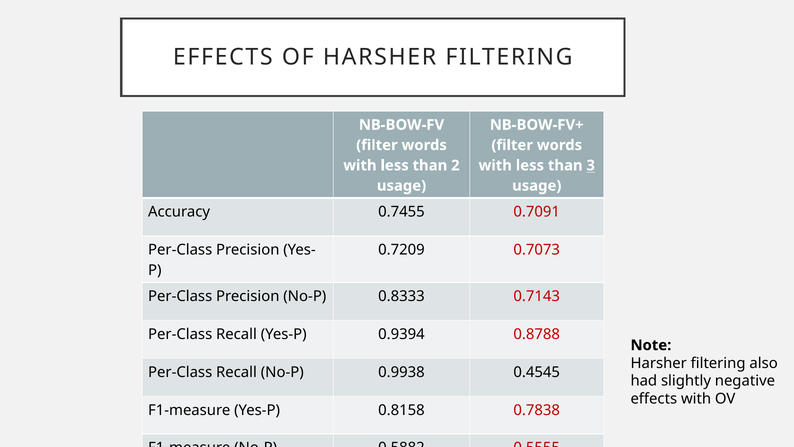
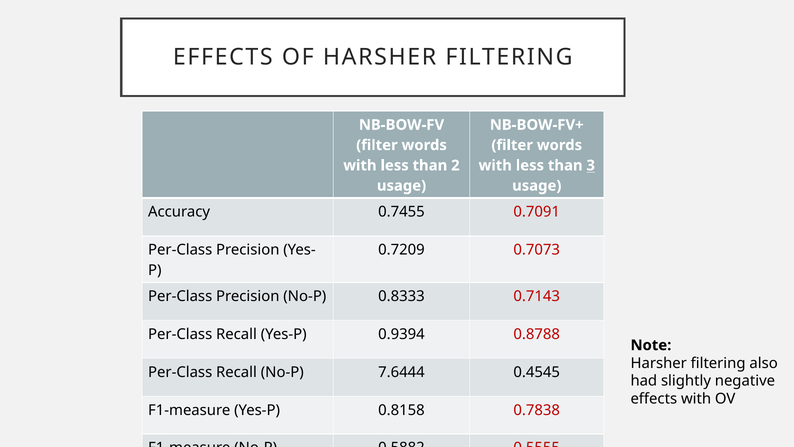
0.9938: 0.9938 -> 7.6444
